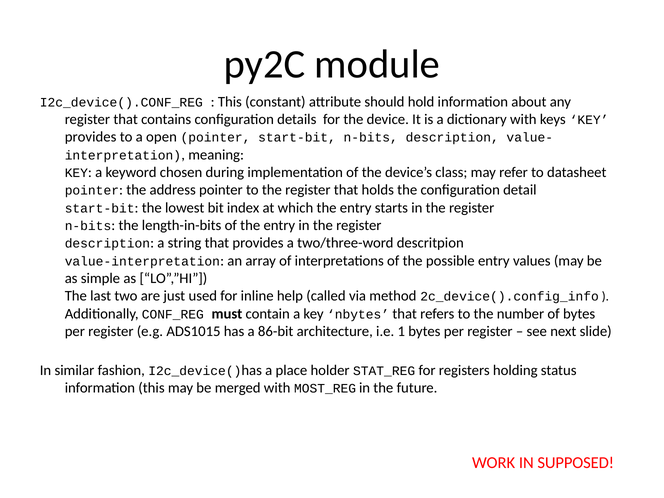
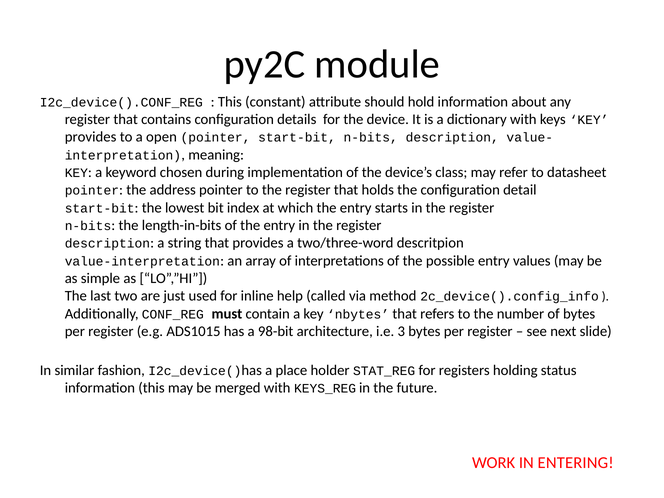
86-bit: 86-bit -> 98-bit
1: 1 -> 3
MOST_REG: MOST_REG -> KEYS_REG
SUPPOSED: SUPPOSED -> ENTERING
